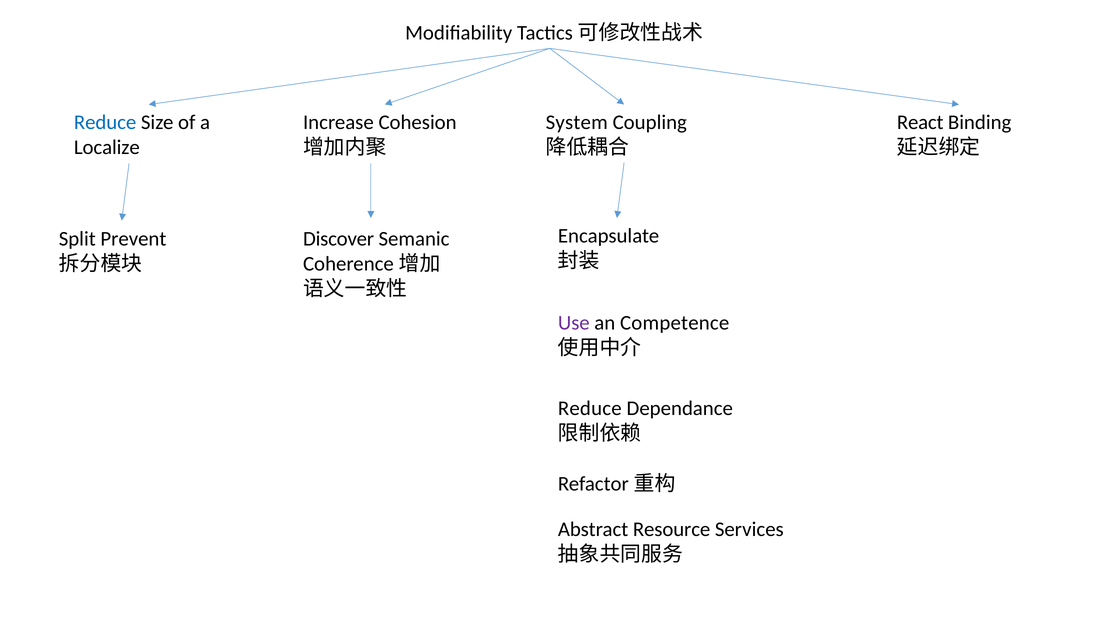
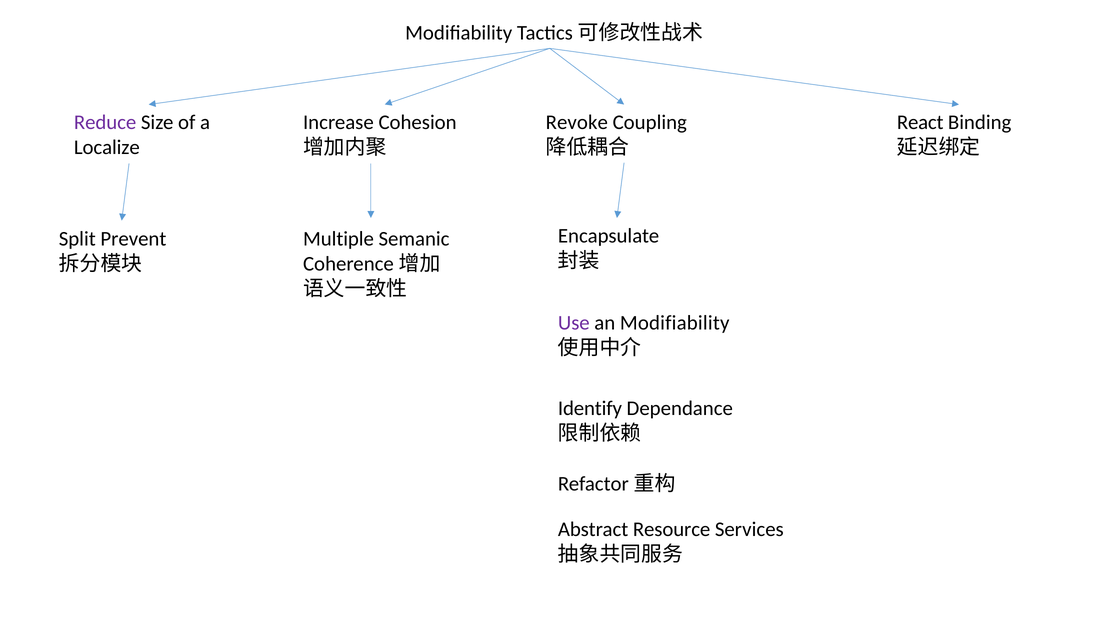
Reduce at (105, 123) colour: blue -> purple
System: System -> Revoke
Discover: Discover -> Multiple
an Competence: Competence -> Modifiability
Reduce at (590, 409): Reduce -> Identify
